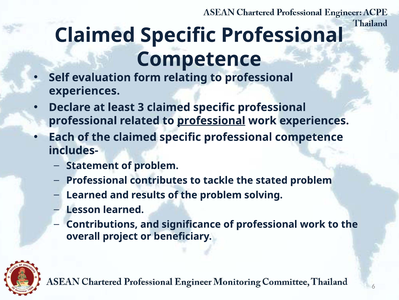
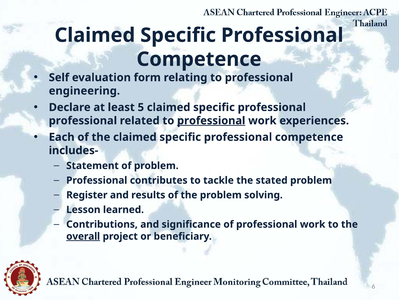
experiences at (84, 91): experiences -> engineering
3: 3 -> 5
Learned at (87, 195): Learned -> Register
overall underline: none -> present
